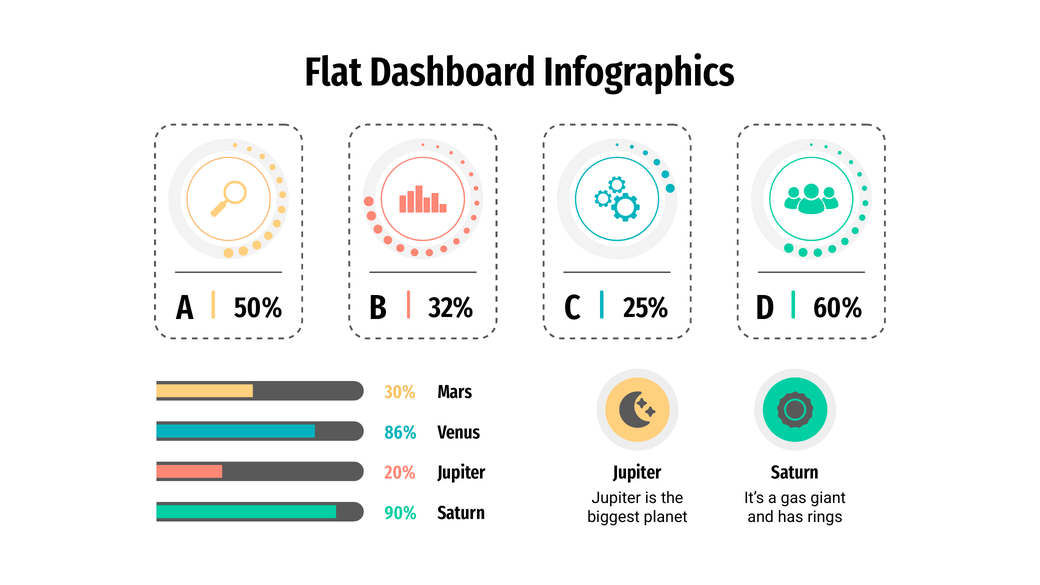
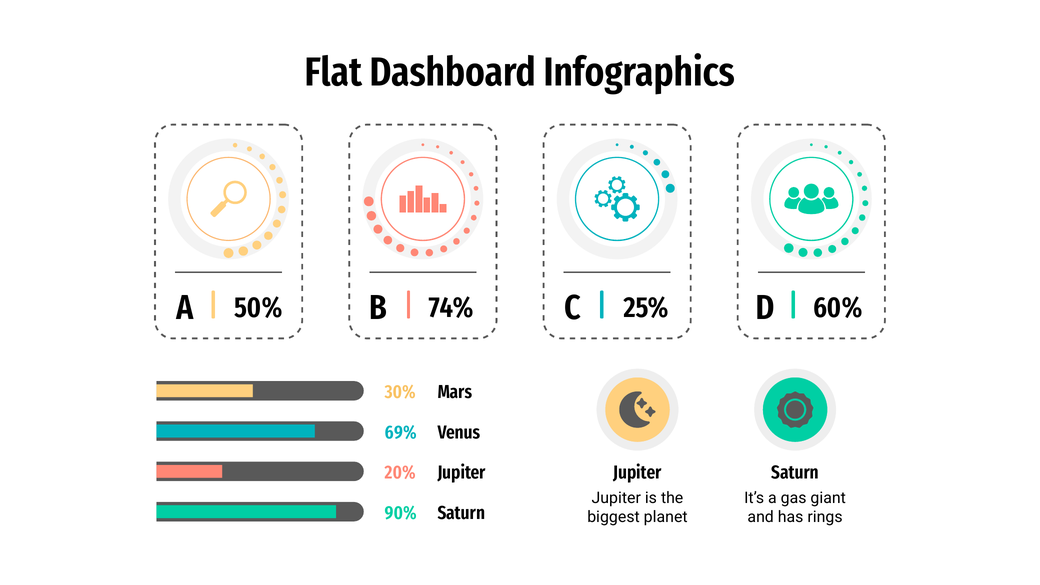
32%: 32% -> 74%
86%: 86% -> 69%
